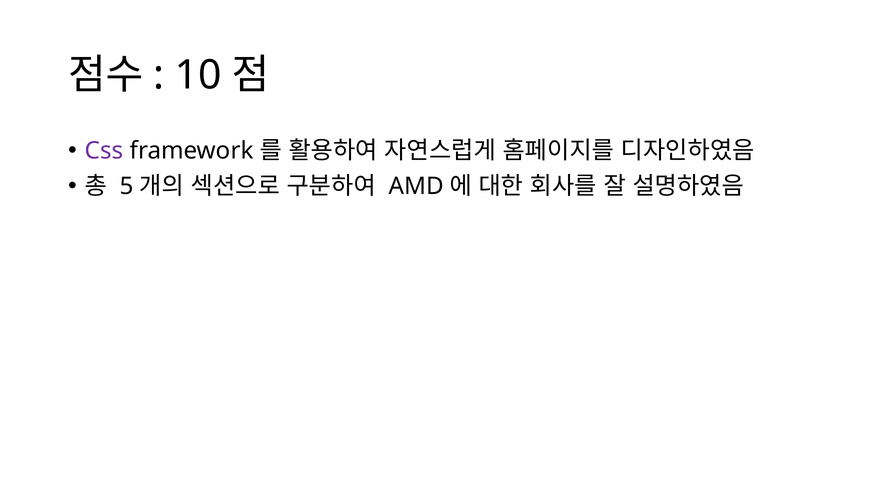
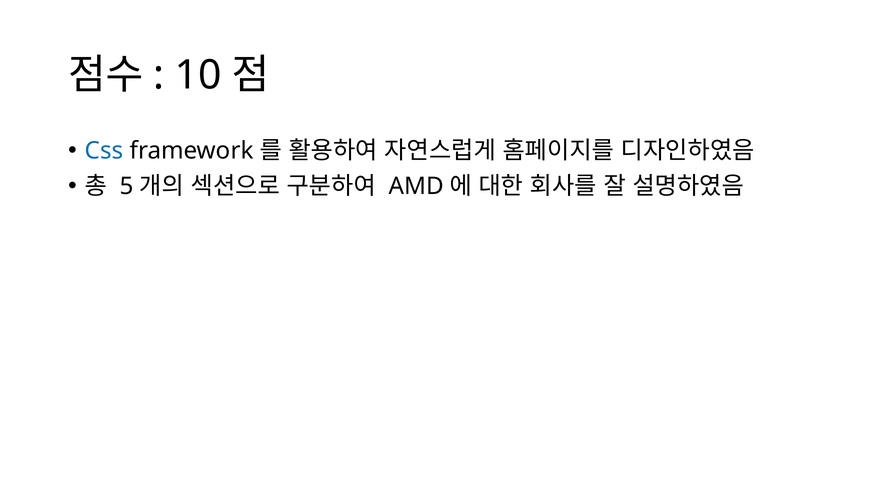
Css colour: purple -> blue
